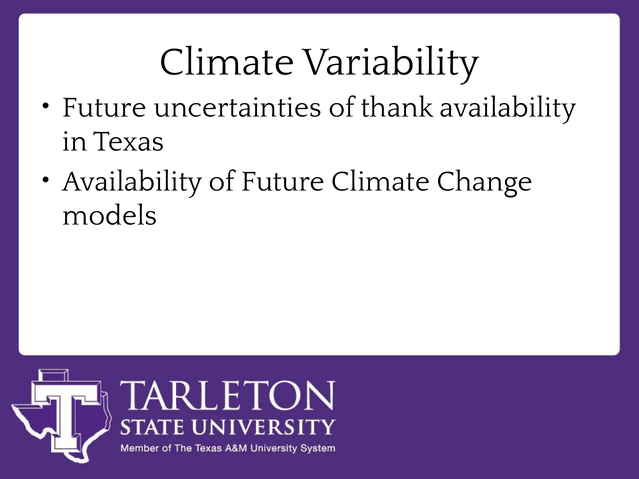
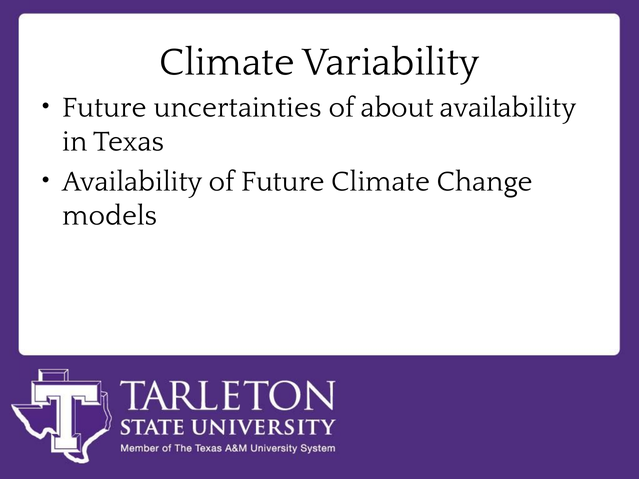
thank: thank -> about
